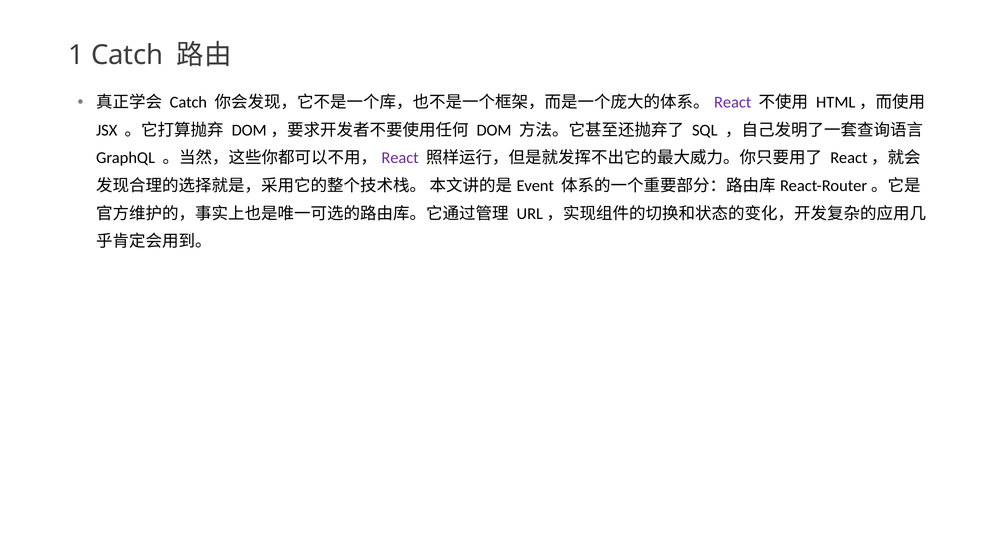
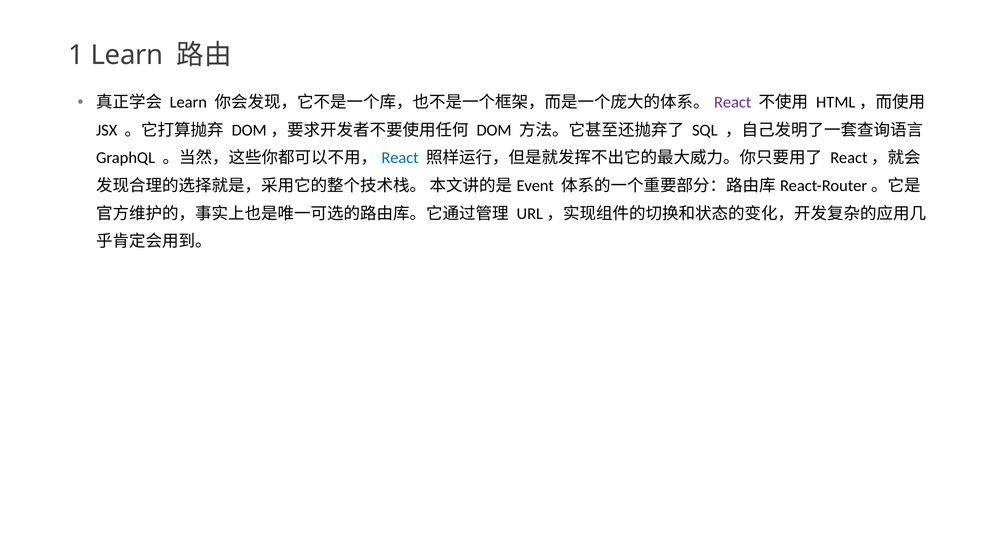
1 Catch: Catch -> Learn
Catch at (188, 102): Catch -> Learn
React at (400, 158) colour: purple -> blue
